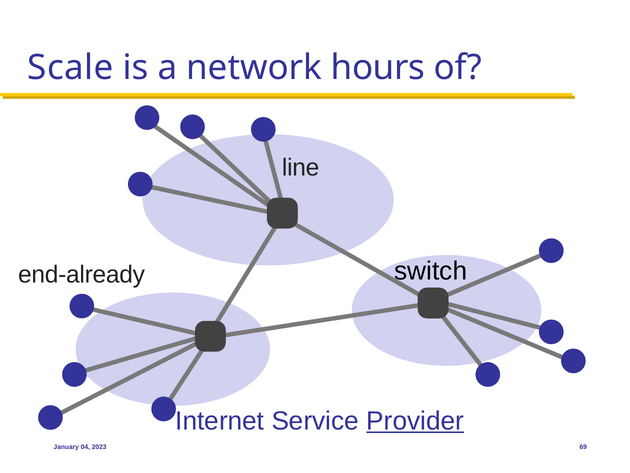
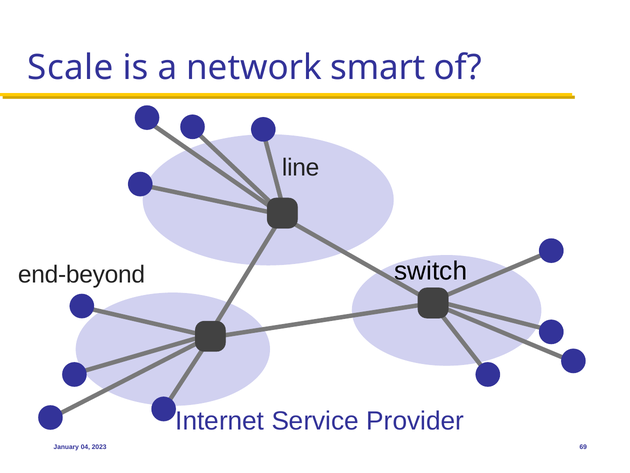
hours: hours -> smart
end-already: end-already -> end-beyond
Provider underline: present -> none
